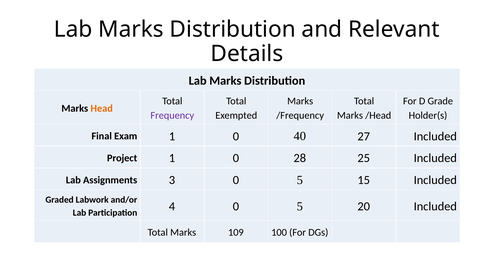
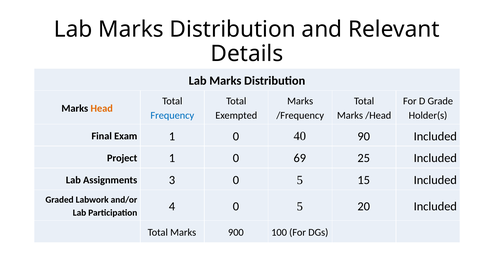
Frequency colour: purple -> blue
27: 27 -> 90
28: 28 -> 69
109: 109 -> 900
